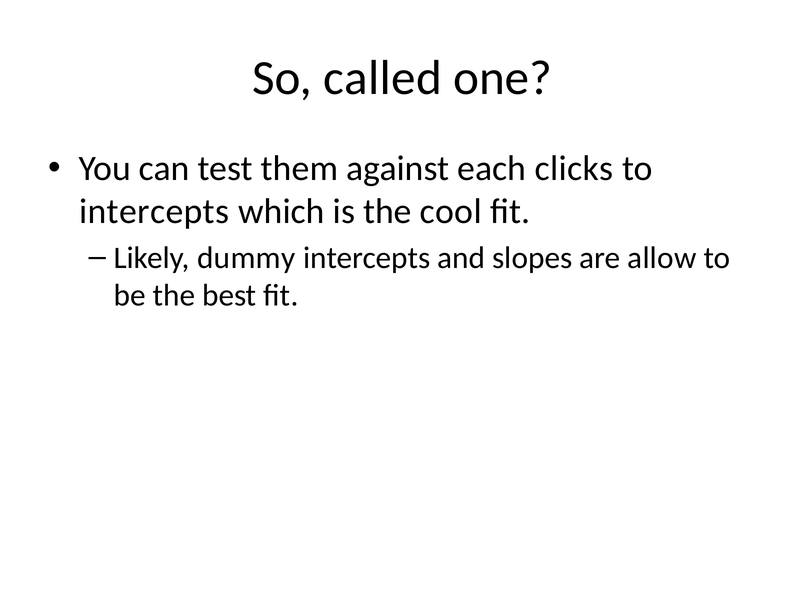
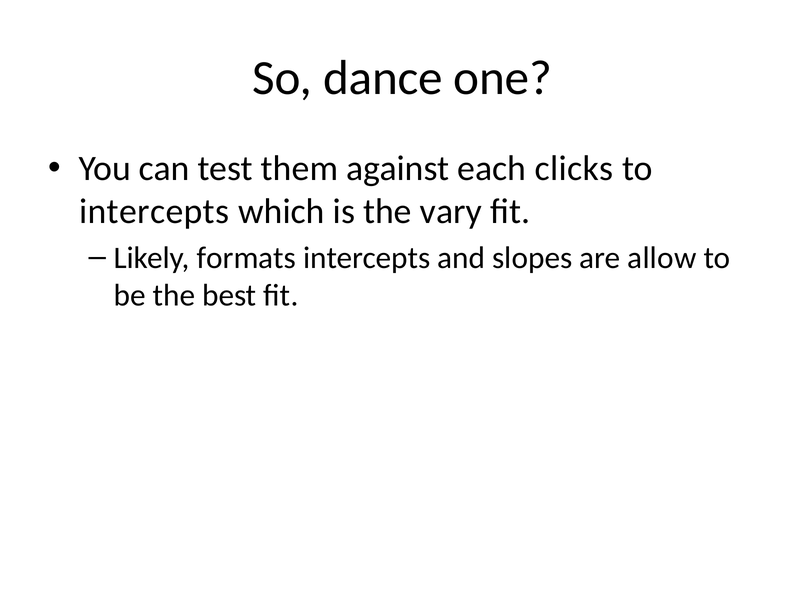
called: called -> dance
cool: cool -> vary
dummy: dummy -> formats
